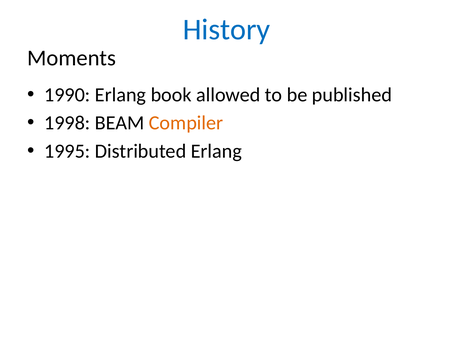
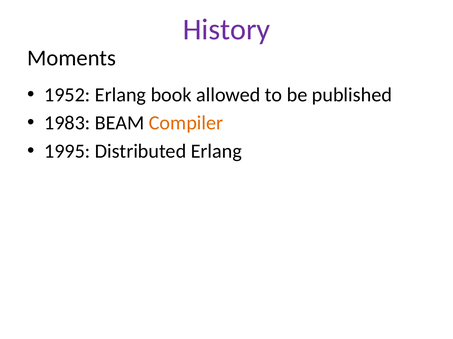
History colour: blue -> purple
1990: 1990 -> 1952
1998: 1998 -> 1983
